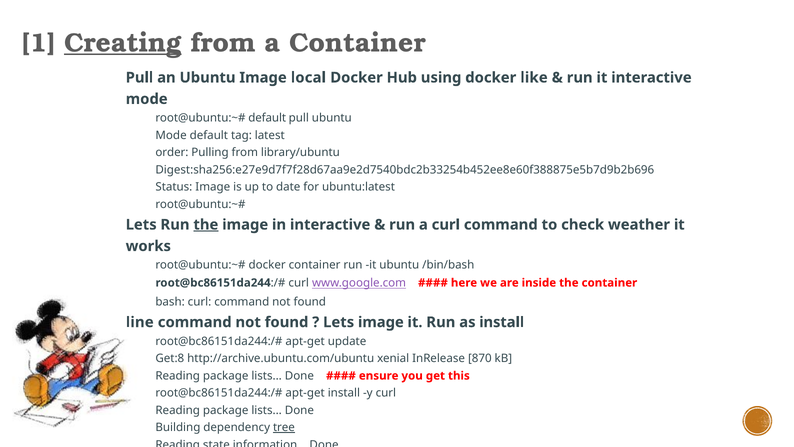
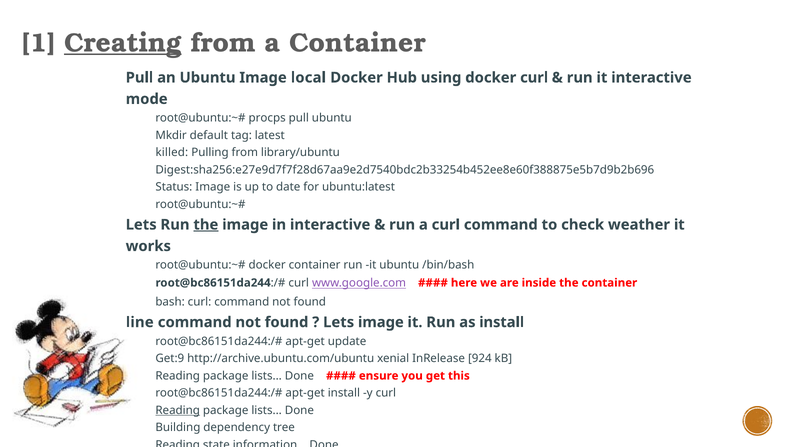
docker like: like -> curl
default at (267, 118): default -> procps
Mode at (171, 135): Mode -> Mkdir
order: order -> killed
Get:8: Get:8 -> Get:9
870: 870 -> 924
Reading at (178, 410) underline: none -> present
tree underline: present -> none
